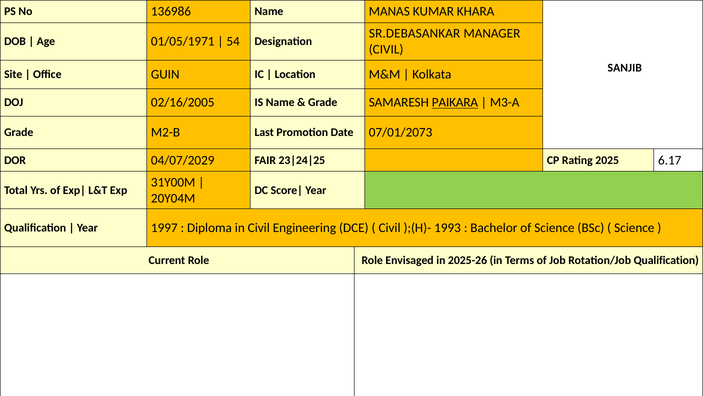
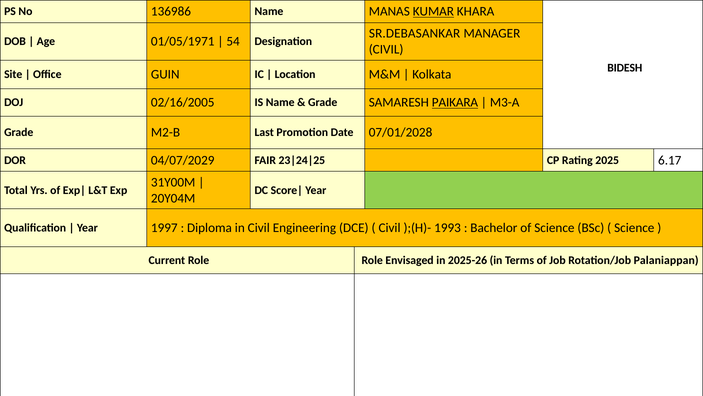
KUMAR underline: none -> present
SANJIB: SANJIB -> BIDESH
07/01/2073: 07/01/2073 -> 07/01/2028
Rotation/Job Qualification: Qualification -> Palaniappan
